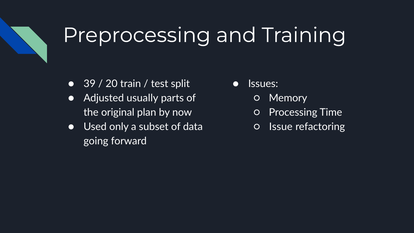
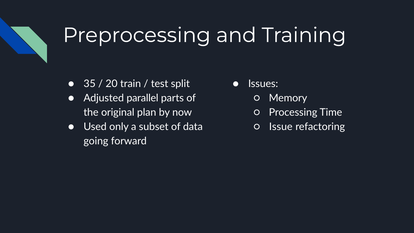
39: 39 -> 35
usually: usually -> parallel
